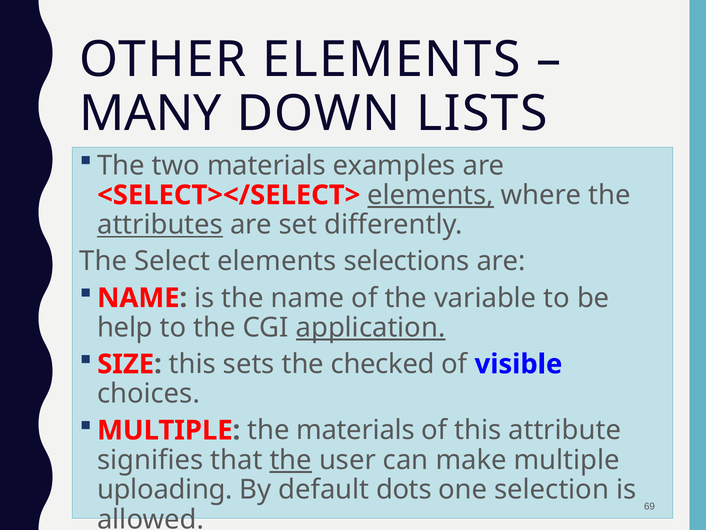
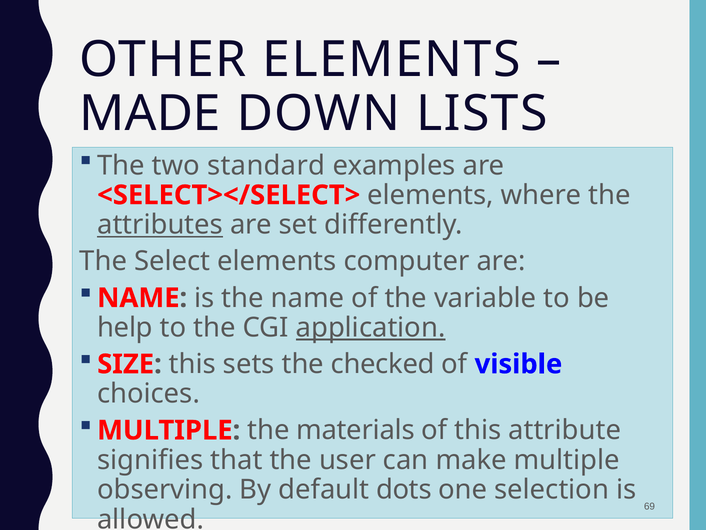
MANY: MANY -> MADE
two materials: materials -> standard
elements at (431, 195) underline: present -> none
selections: selections -> computer
the at (291, 460) underline: present -> none
uploading: uploading -> observing
